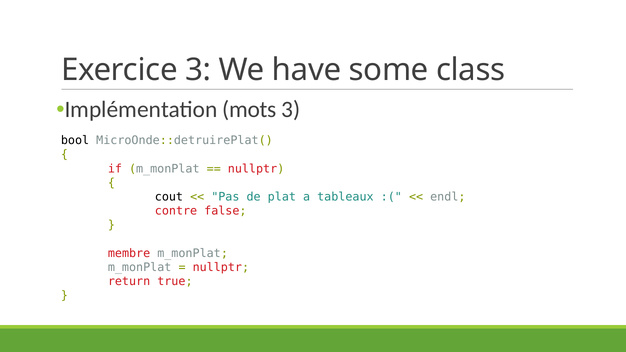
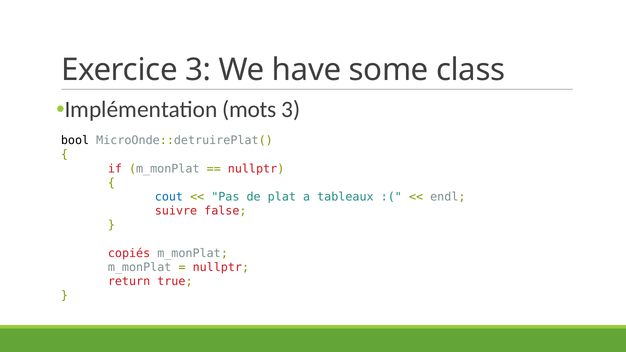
cout colour: black -> blue
contre: contre -> suivre
membre: membre -> copiés
